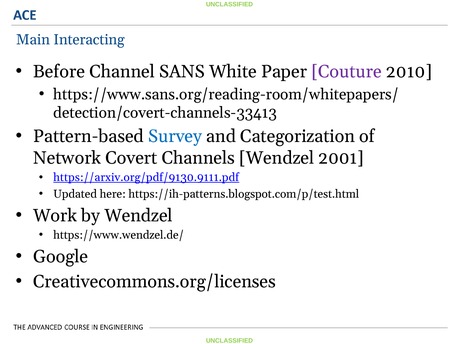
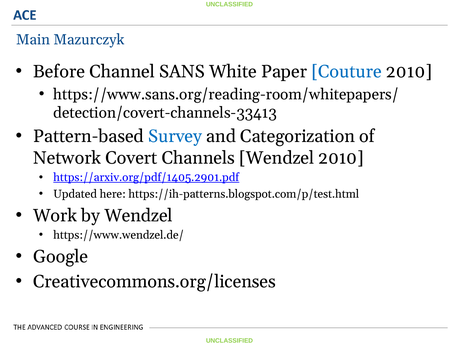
Interacting: Interacting -> Mazurczyk
Couture colour: purple -> blue
Wendzel 2001: 2001 -> 2010
https://arxiv.org/pdf/9130.9111.pdf: https://arxiv.org/pdf/9130.9111.pdf -> https://arxiv.org/pdf/1405.2901.pdf
